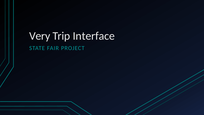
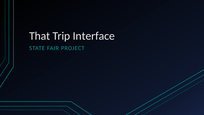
Very: Very -> That
